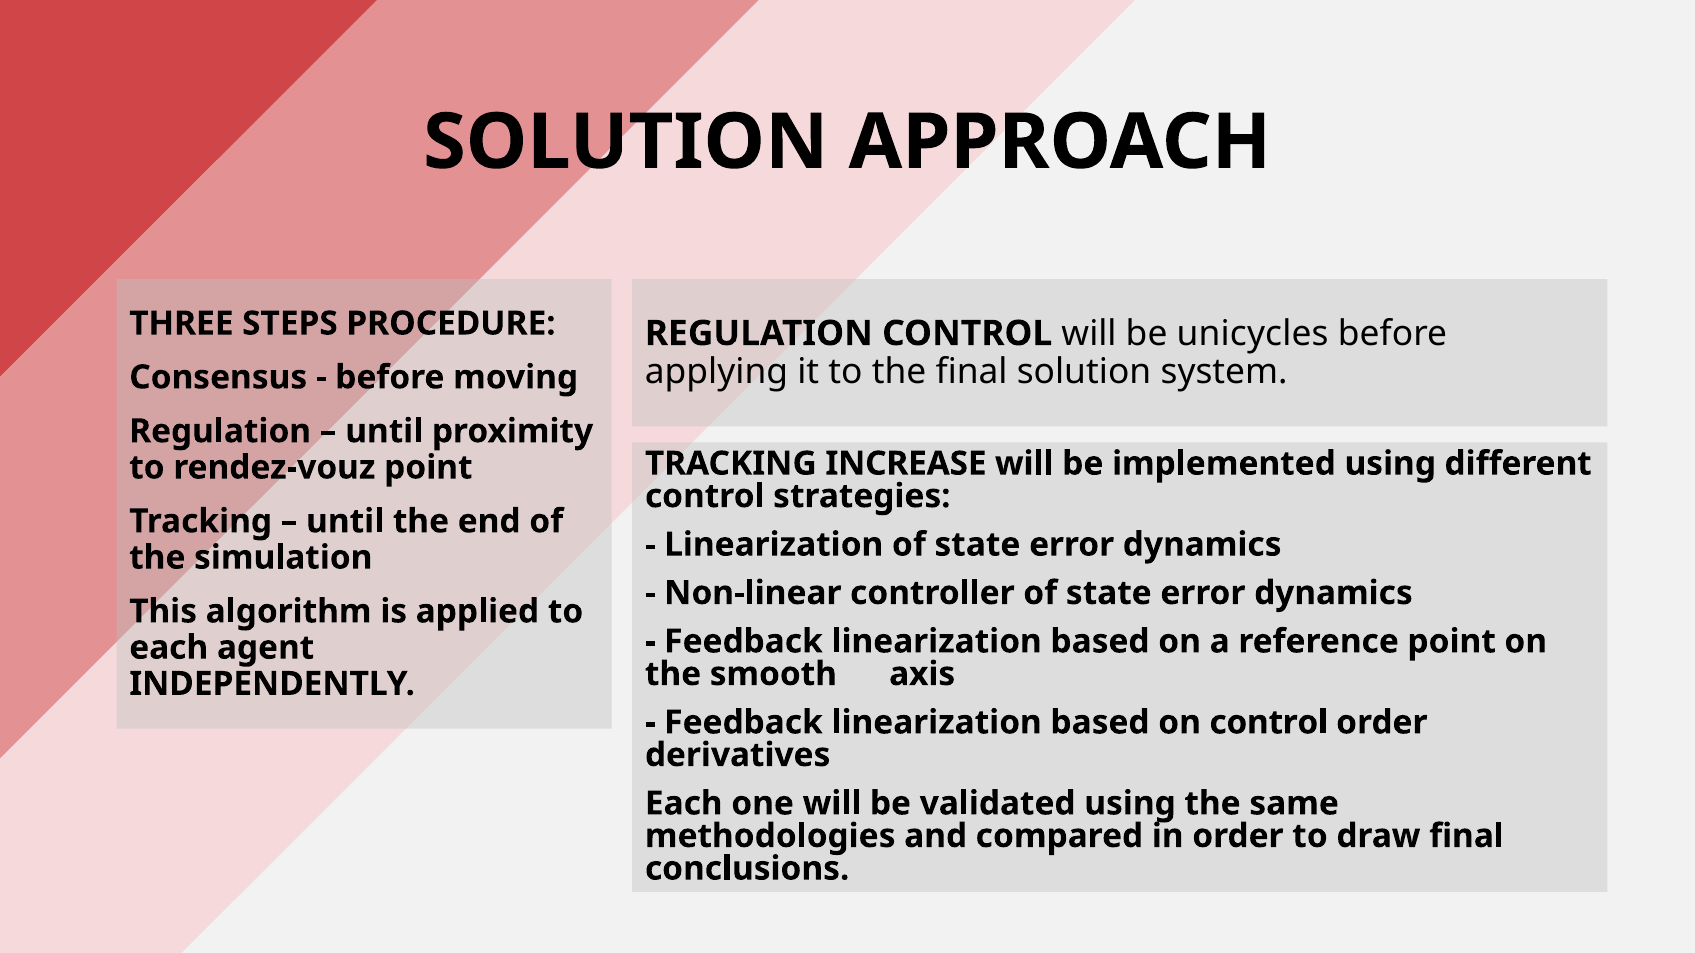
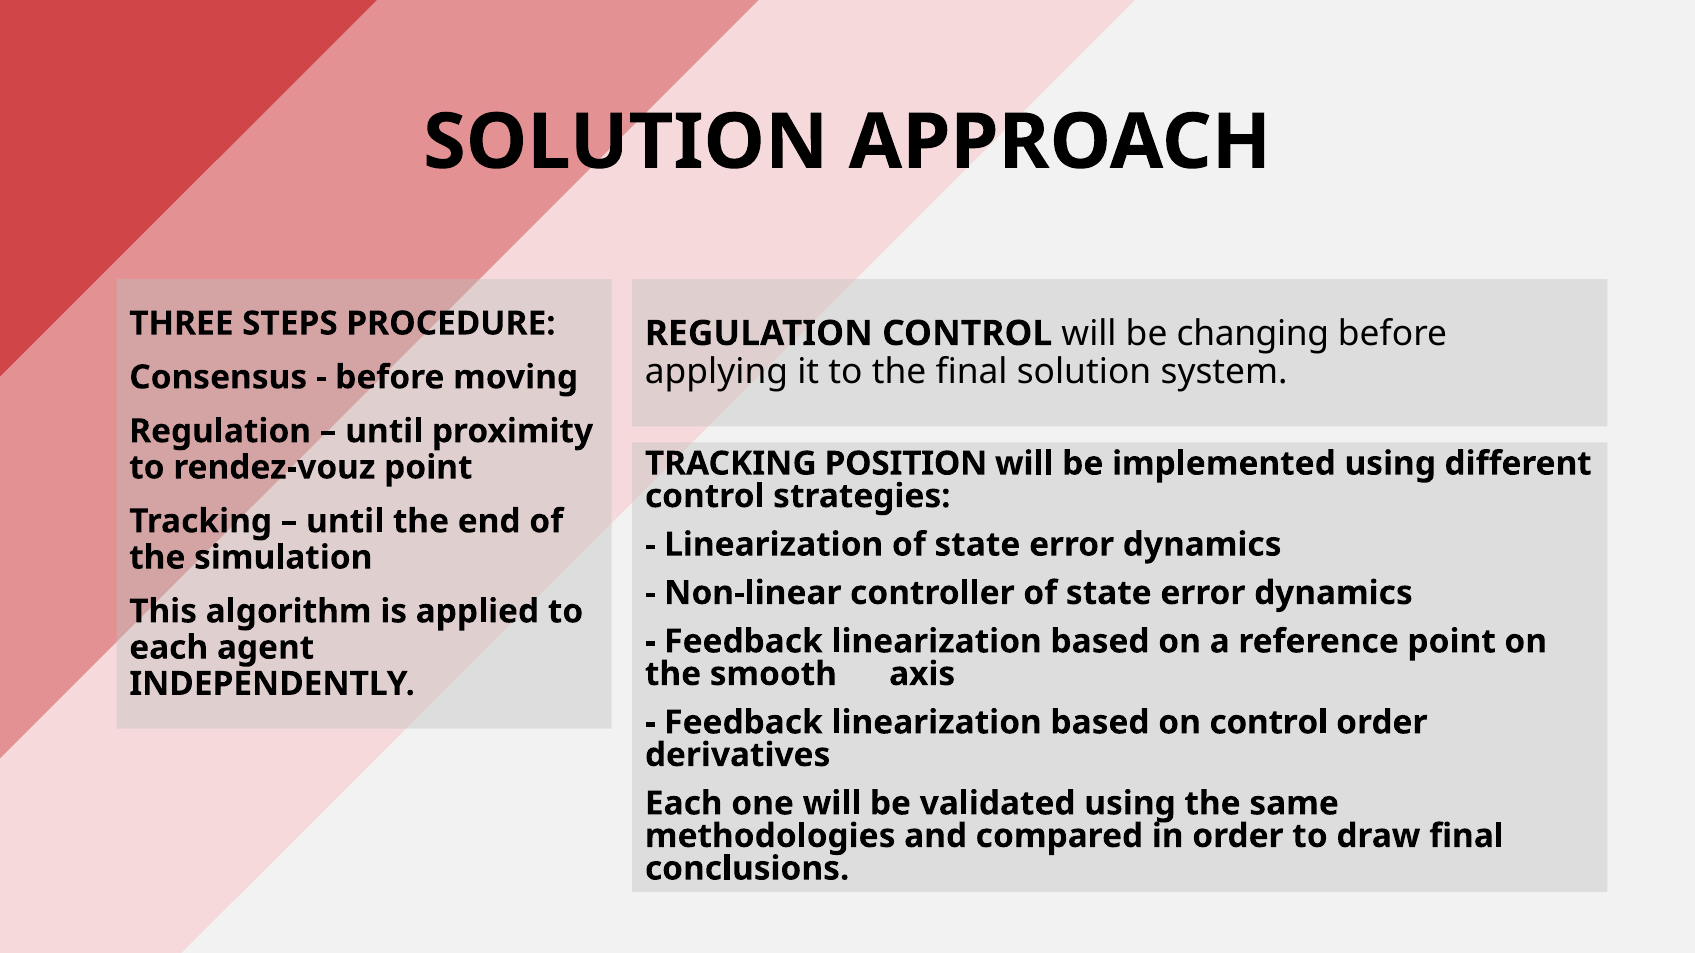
unicycles: unicycles -> changing
INCREASE: INCREASE -> POSITION
